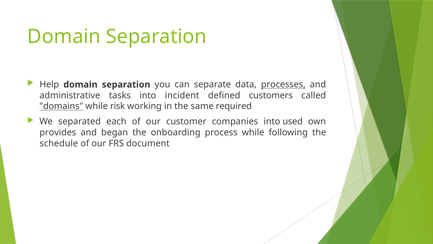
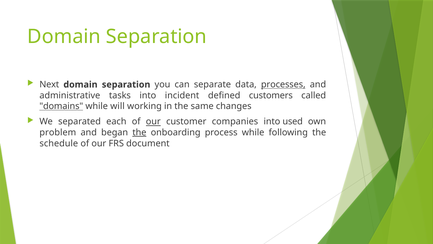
Help: Help -> Next
risk: risk -> will
required: required -> changes
our at (153, 121) underline: none -> present
provides: provides -> problem
the at (139, 132) underline: none -> present
